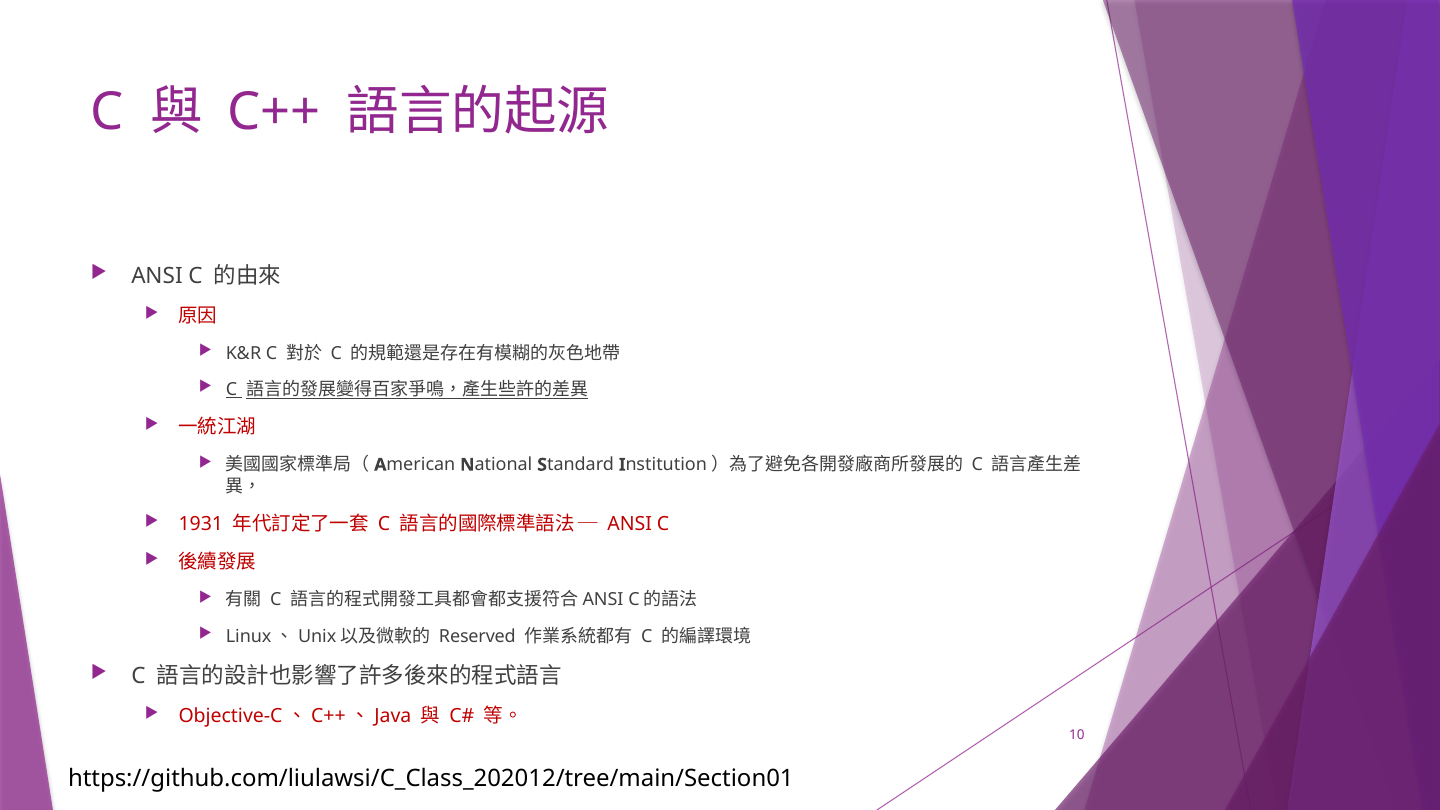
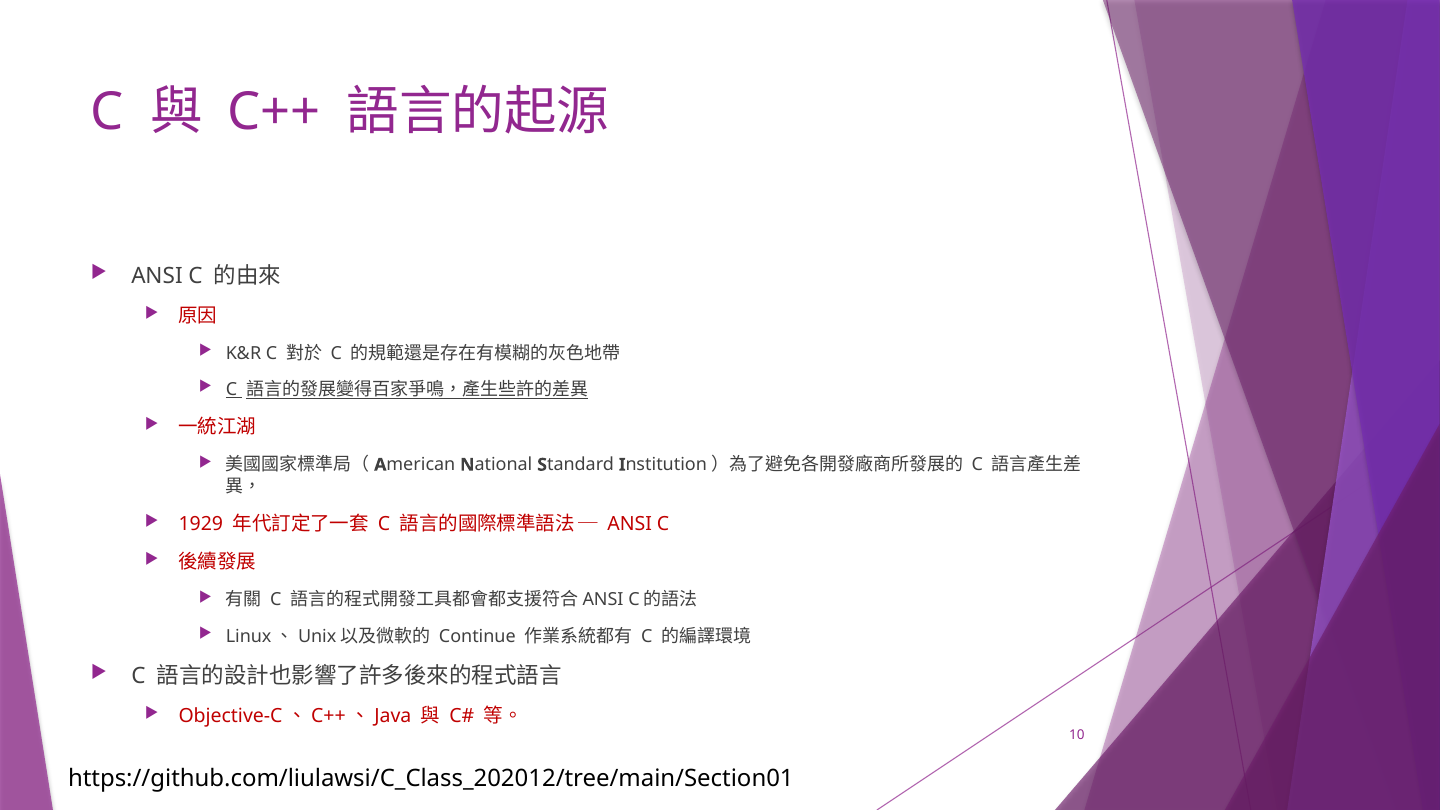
1931: 1931 -> 1929
Reserved: Reserved -> Continue
